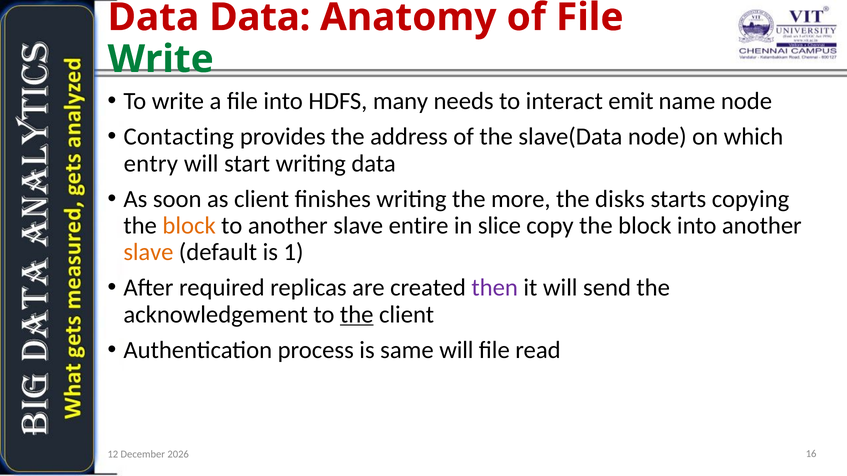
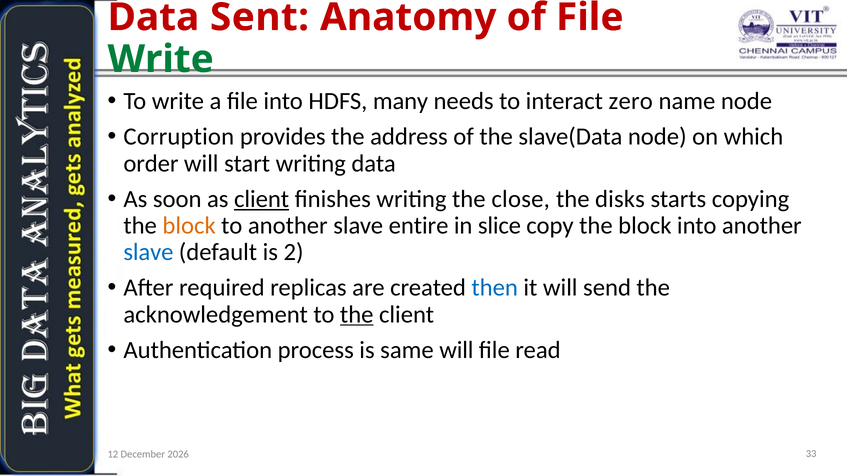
Data Data: Data -> Sent
emit: emit -> zero
Contacting: Contacting -> Corruption
entry: entry -> order
client at (262, 199) underline: none -> present
more: more -> close
slave at (148, 252) colour: orange -> blue
1: 1 -> 2
then colour: purple -> blue
16: 16 -> 33
